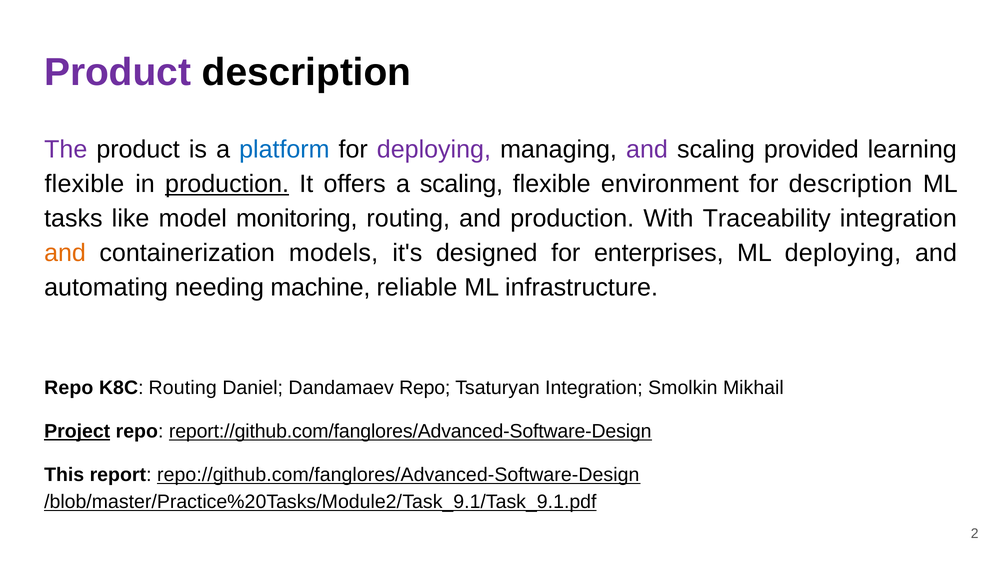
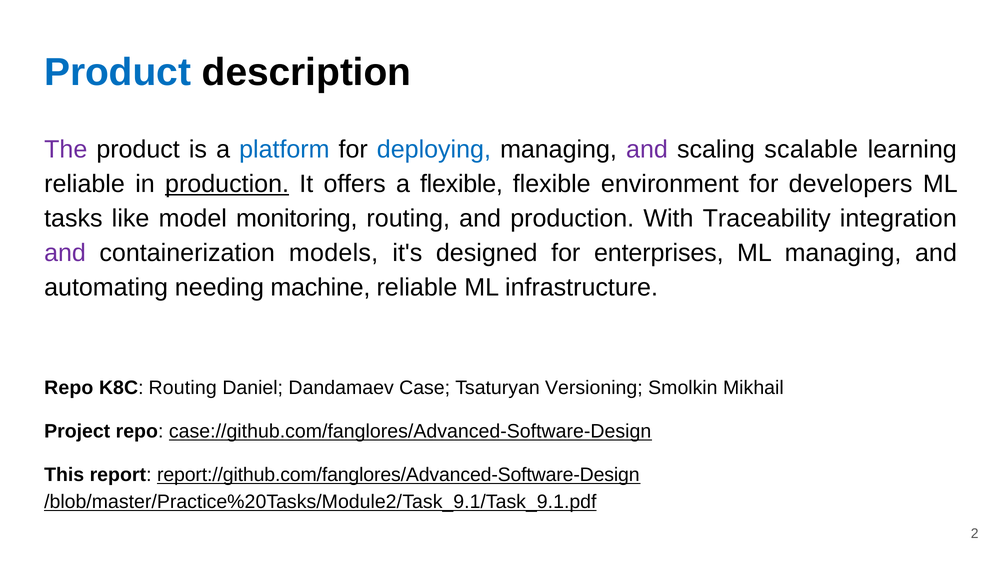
Product at (118, 72) colour: purple -> blue
deploying at (434, 149) colour: purple -> blue
provided: provided -> scalable
flexible at (84, 184): flexible -> reliable
a scaling: scaling -> flexible
for description: description -> developers
and at (65, 253) colour: orange -> purple
ML deploying: deploying -> managing
Dandamaev Repo: Repo -> Case
Tsaturyan Integration: Integration -> Versioning
Project underline: present -> none
report://github.com/fanglores/Advanced-Software-Design: report://github.com/fanglores/Advanced-Software-Design -> case://github.com/fanglores/Advanced-Software-Design
repo://github.com/fanglores/Advanced-Software-Design: repo://github.com/fanglores/Advanced-Software-Design -> report://github.com/fanglores/Advanced-Software-Design
